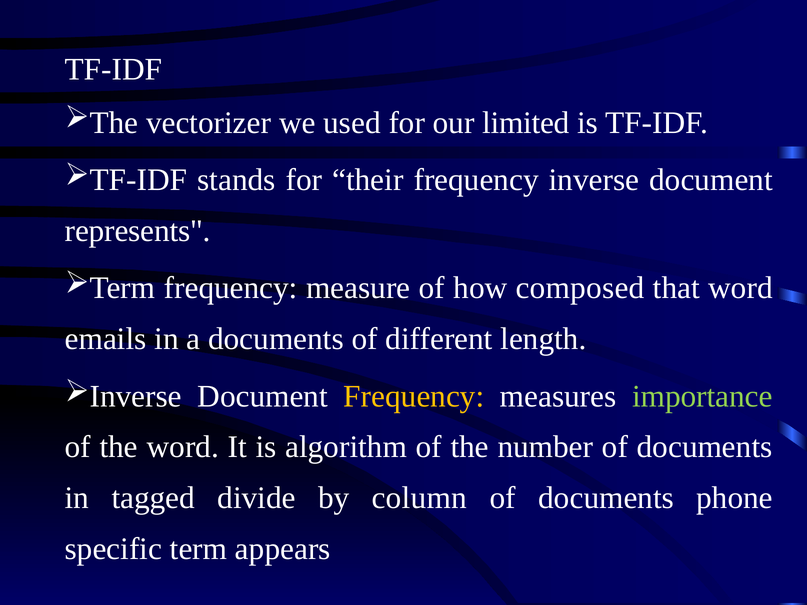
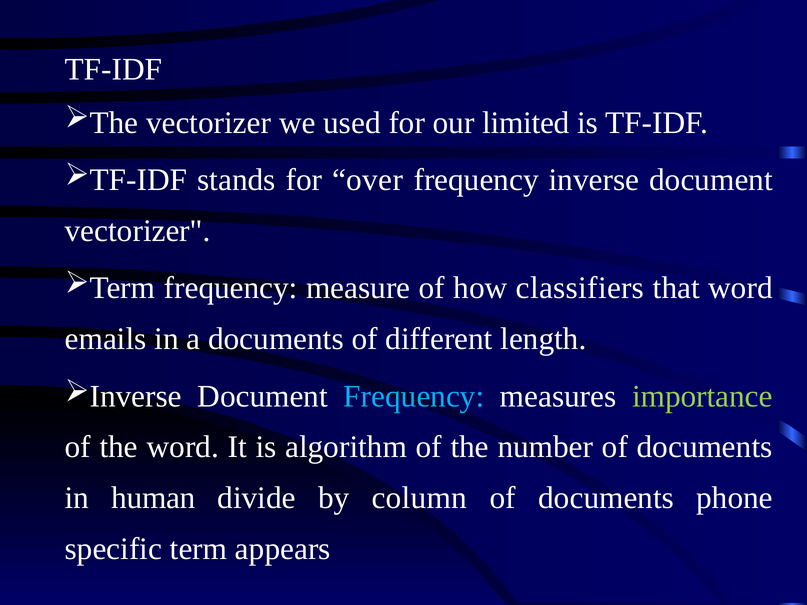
their: their -> over
represents at (138, 231): represents -> vectorizer
composed: composed -> classifiers
Frequency at (414, 396) colour: yellow -> light blue
tagged: tagged -> human
